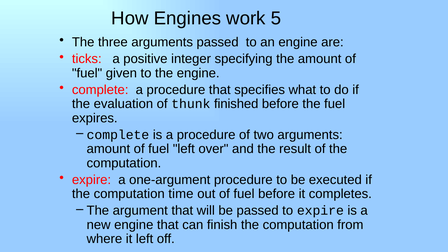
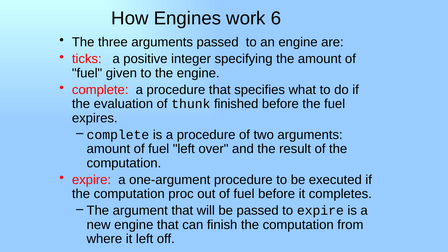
5: 5 -> 6
time: time -> proc
